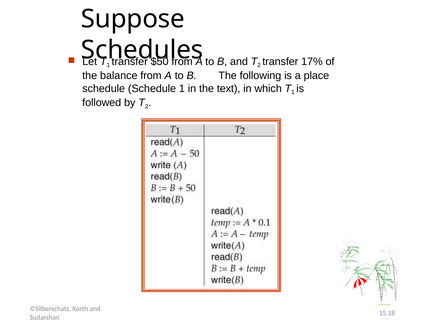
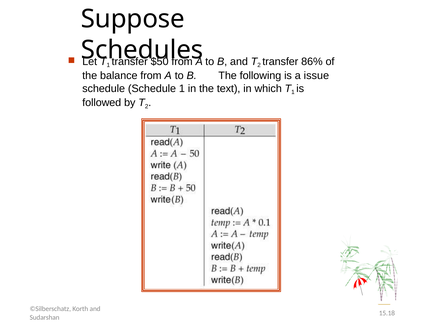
17%: 17% -> 86%
place: place -> issue
